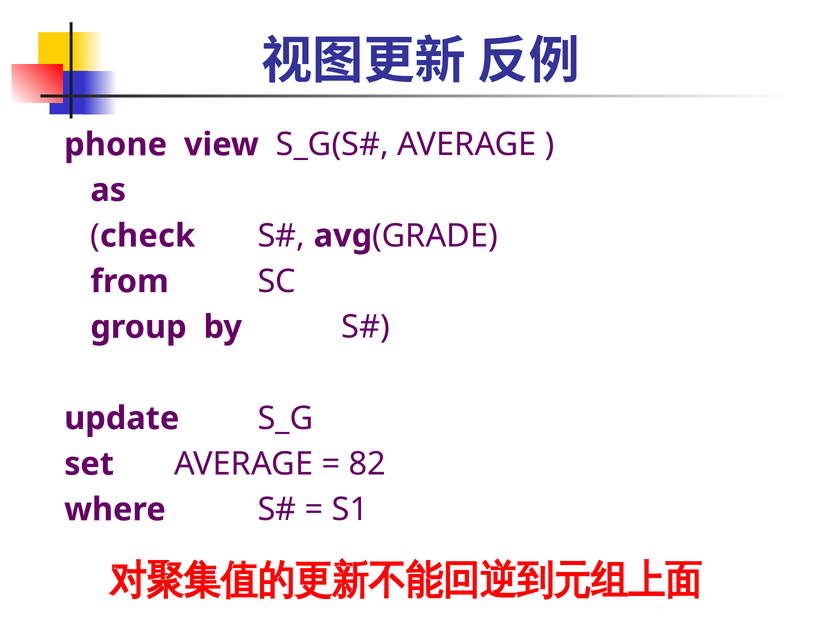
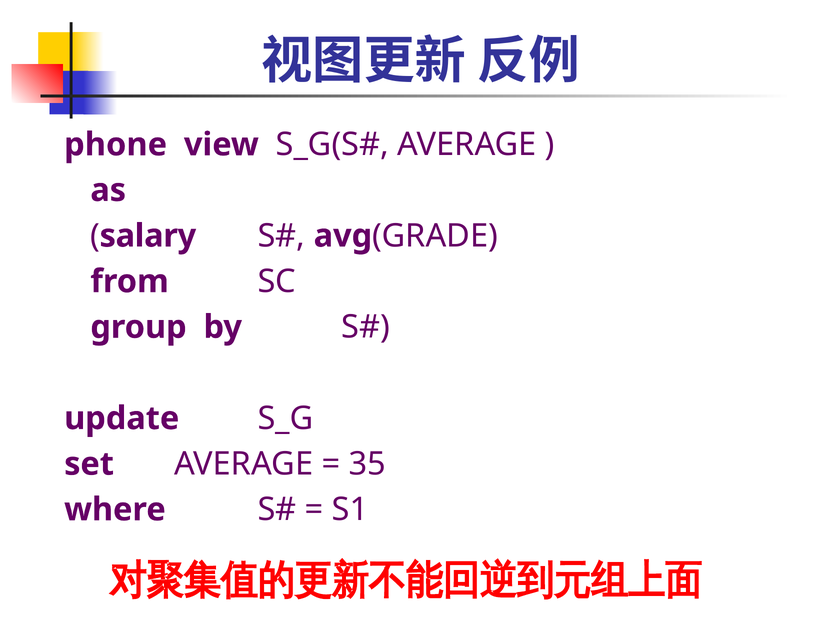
check: check -> salary
82: 82 -> 35
